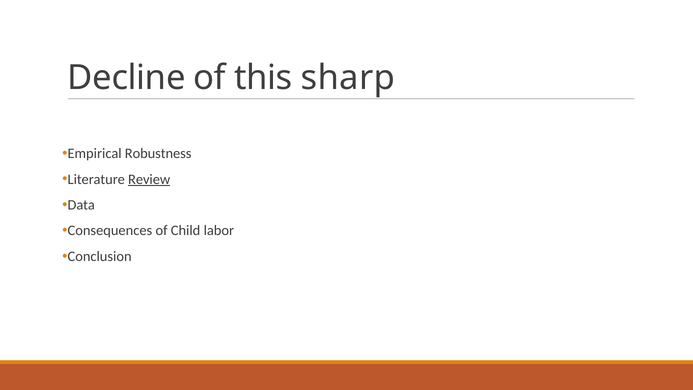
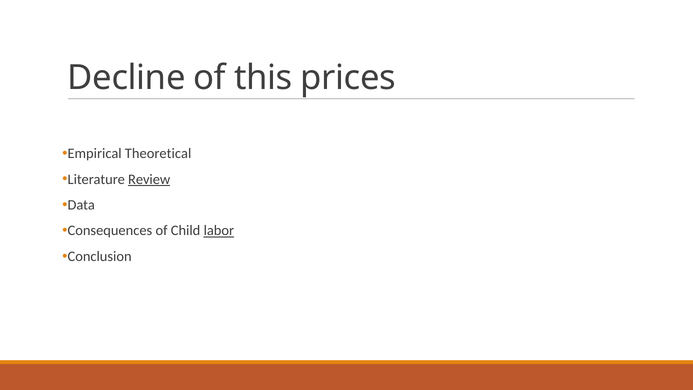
sharp: sharp -> prices
Robustness: Robustness -> Theoretical
labor underline: none -> present
